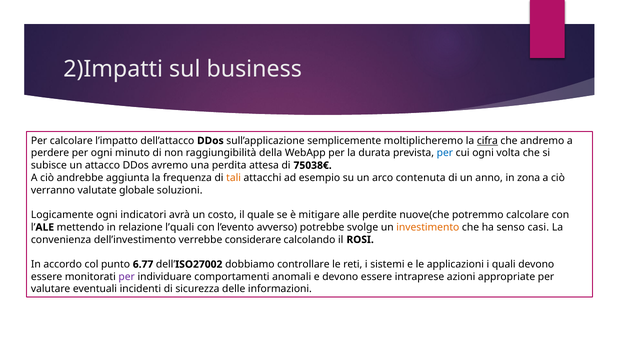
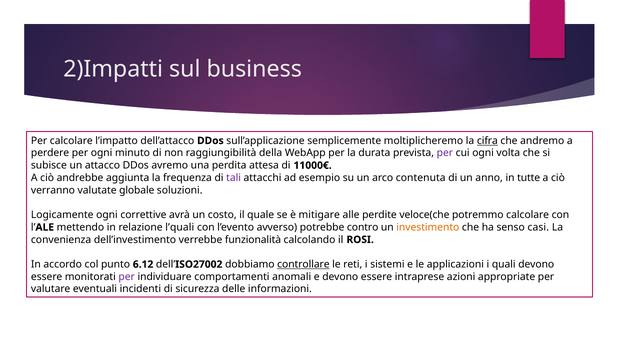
per at (445, 153) colour: blue -> purple
75038€: 75038€ -> 11000€
tali colour: orange -> purple
zona: zona -> tutte
indicatori: indicatori -> correttive
nuove(che: nuove(che -> veloce(che
svolge: svolge -> contro
considerare: considerare -> funzionalità
6.77: 6.77 -> 6.12
controllare underline: none -> present
